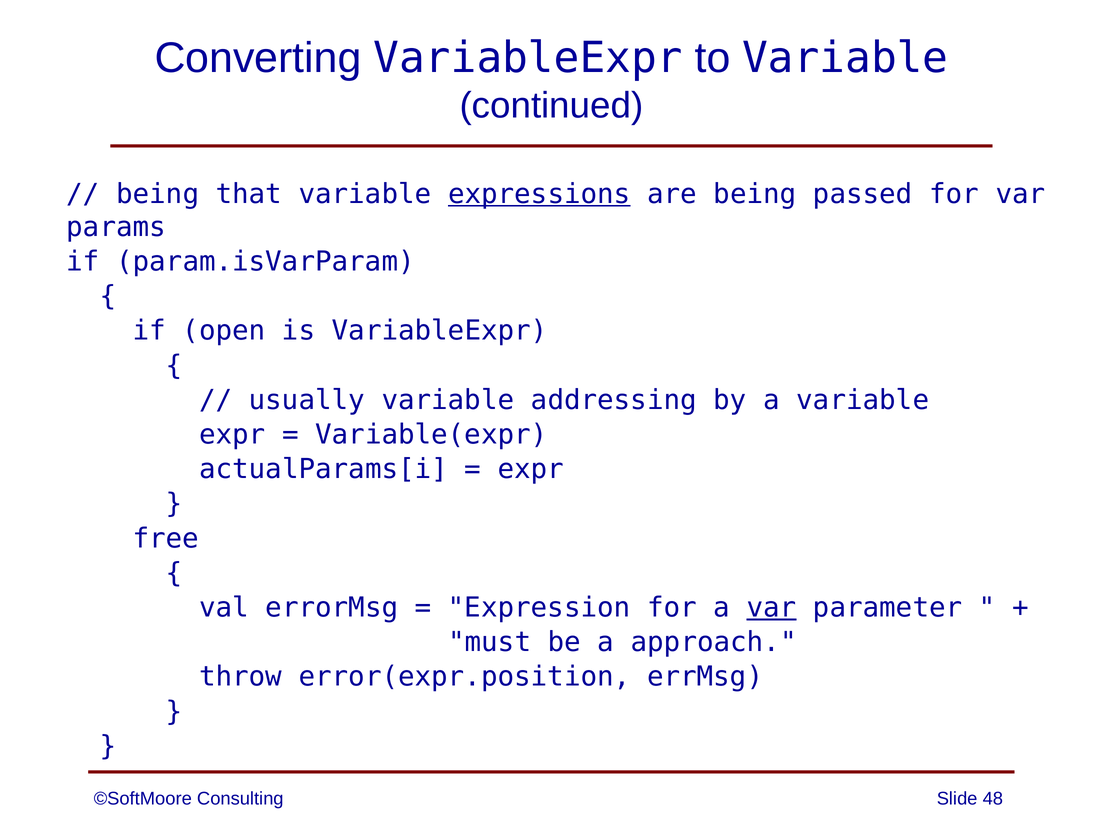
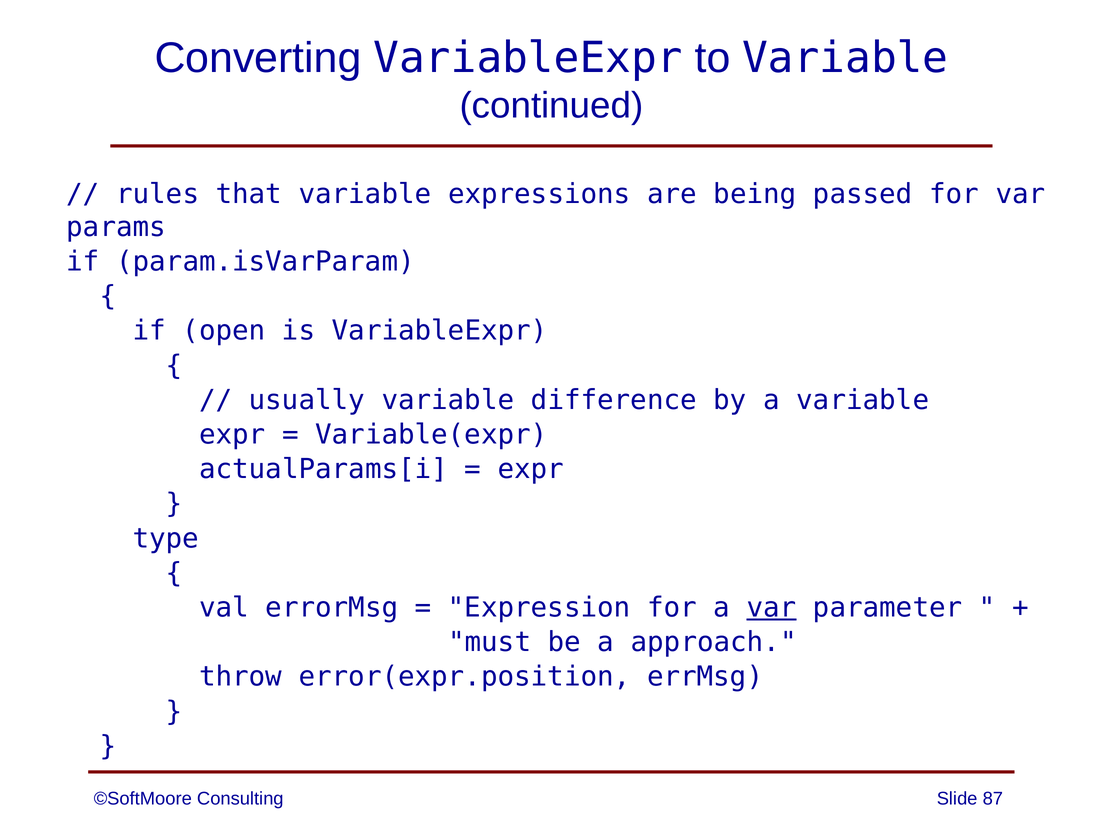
being at (158, 194): being -> rules
expressions underline: present -> none
addressing: addressing -> difference
free: free -> type
48: 48 -> 87
